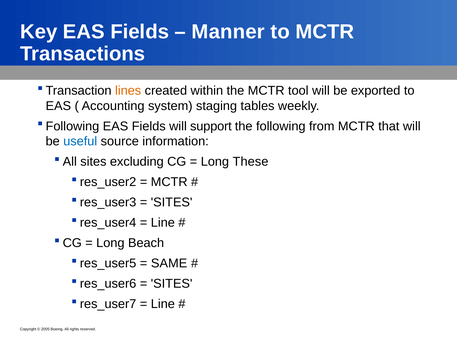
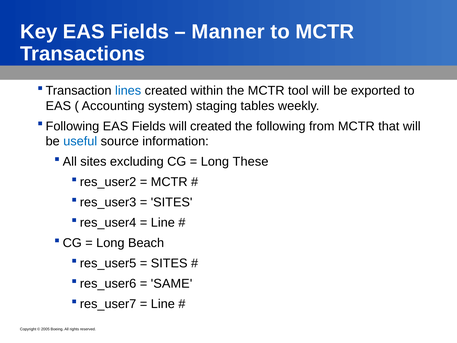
lines colour: orange -> blue
will support: support -> created
SAME at (169, 263): SAME -> SITES
SITES at (172, 284): SITES -> SAME
